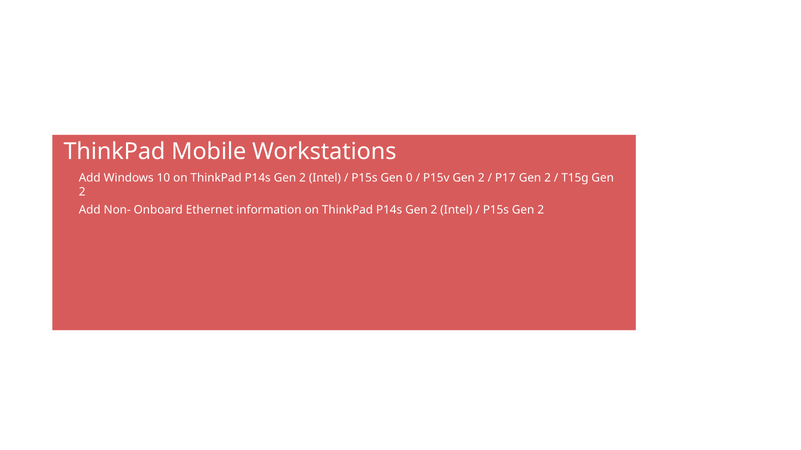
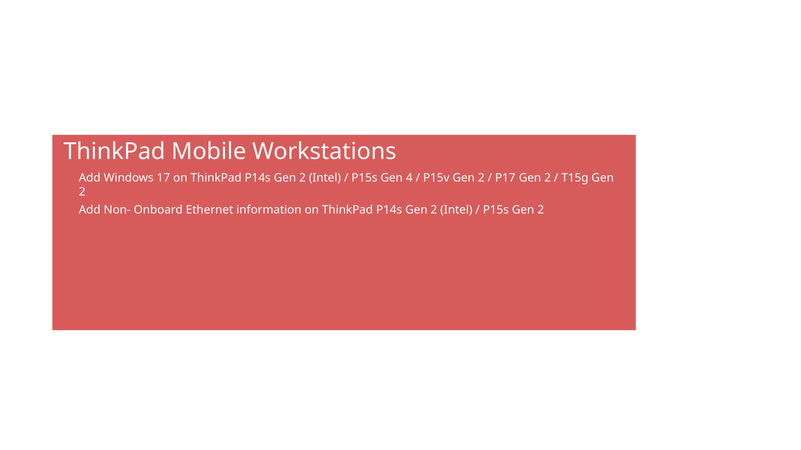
10: 10 -> 17
0: 0 -> 4
